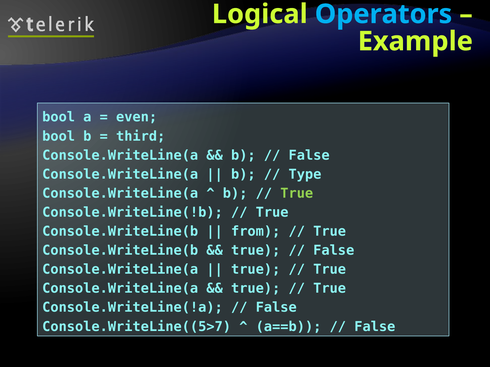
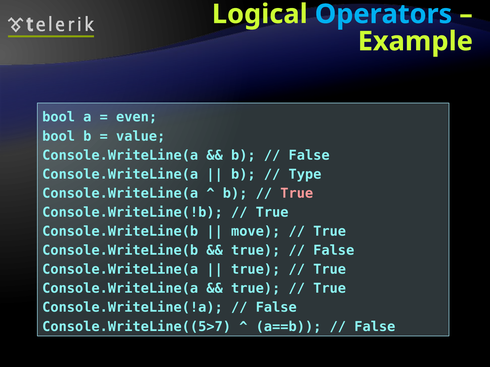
third: third -> value
True at (297, 194) colour: light green -> pink
from: from -> move
